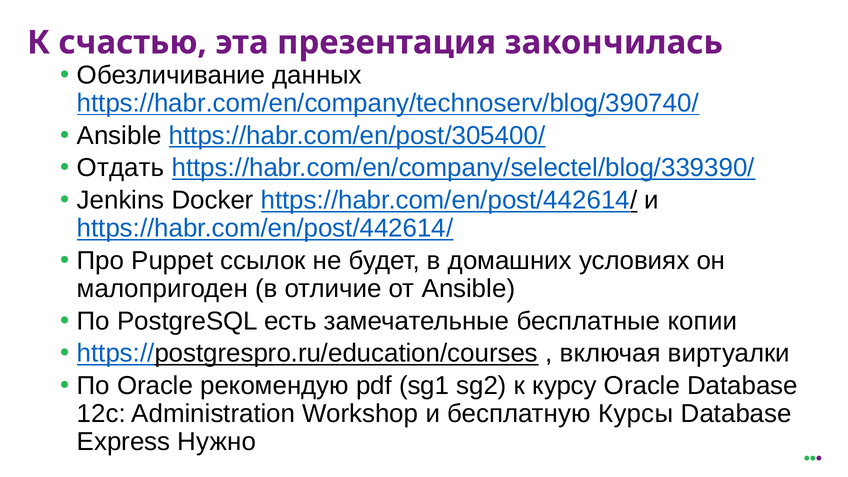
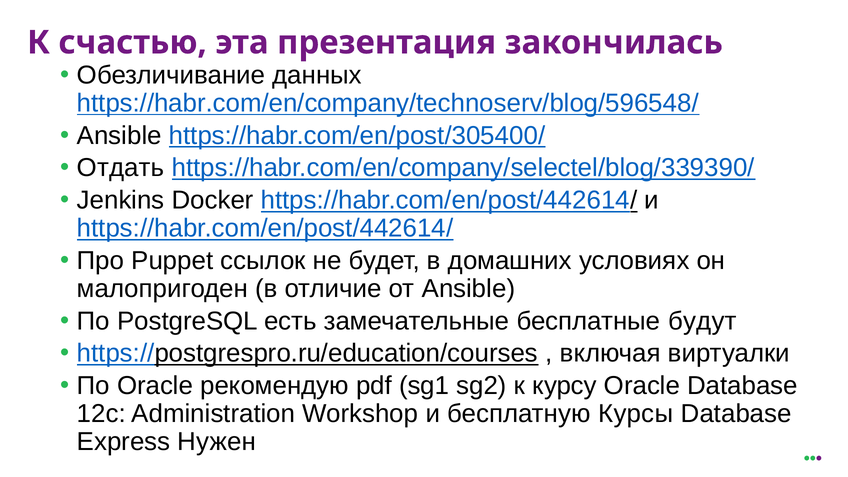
https://habr.com/en/company/technoserv/blog/390740/: https://habr.com/en/company/technoserv/blog/390740/ -> https://habr.com/en/company/technoserv/blog/596548/
копии: копии -> будут
Нужно: Нужно -> Нужен
